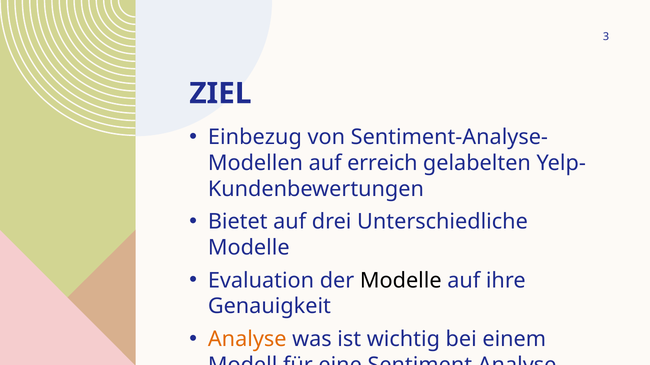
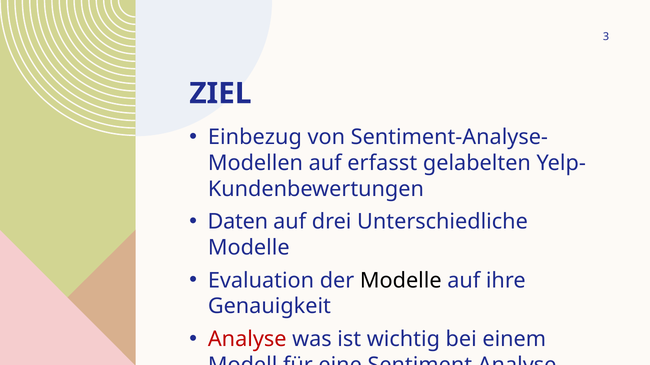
erreich: erreich -> erfasst
Bietet: Bietet -> Daten
Analyse at (247, 340) colour: orange -> red
